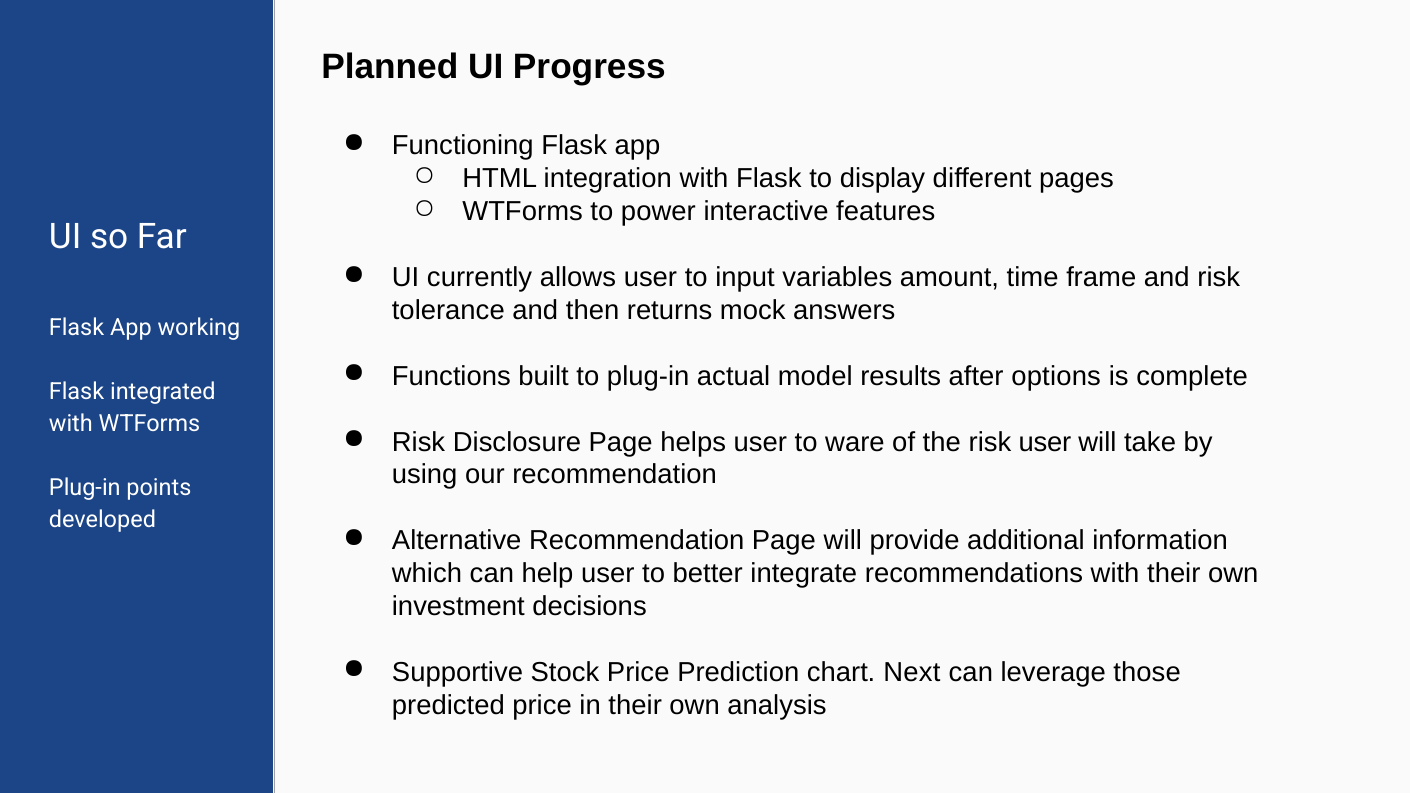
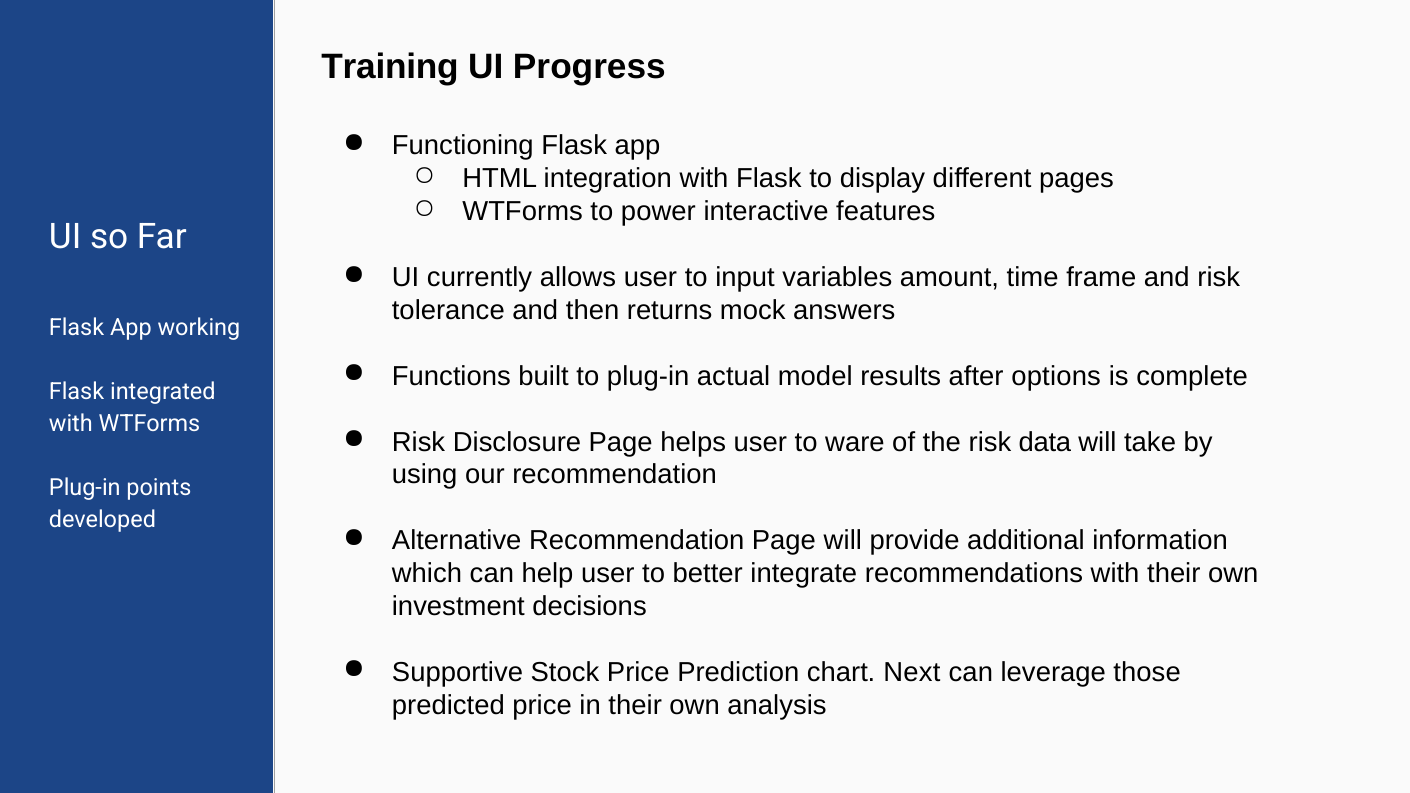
Planned: Planned -> Training
risk user: user -> data
